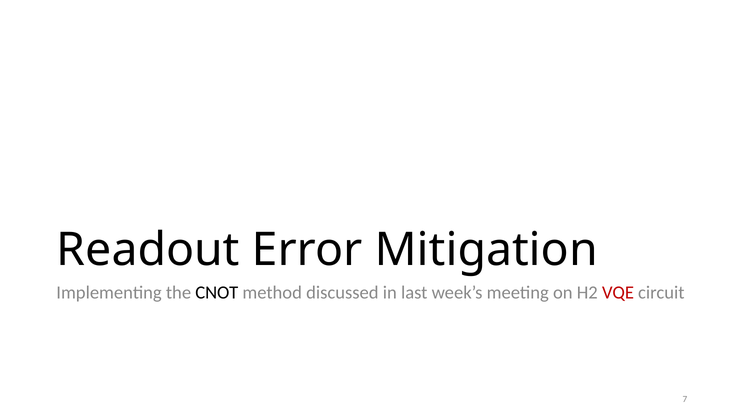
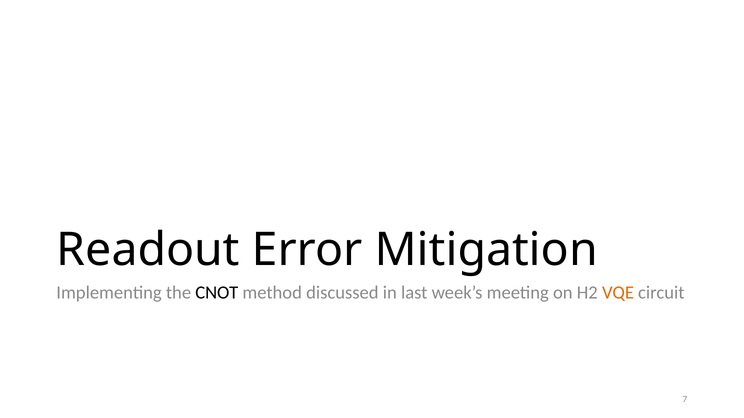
VQE colour: red -> orange
